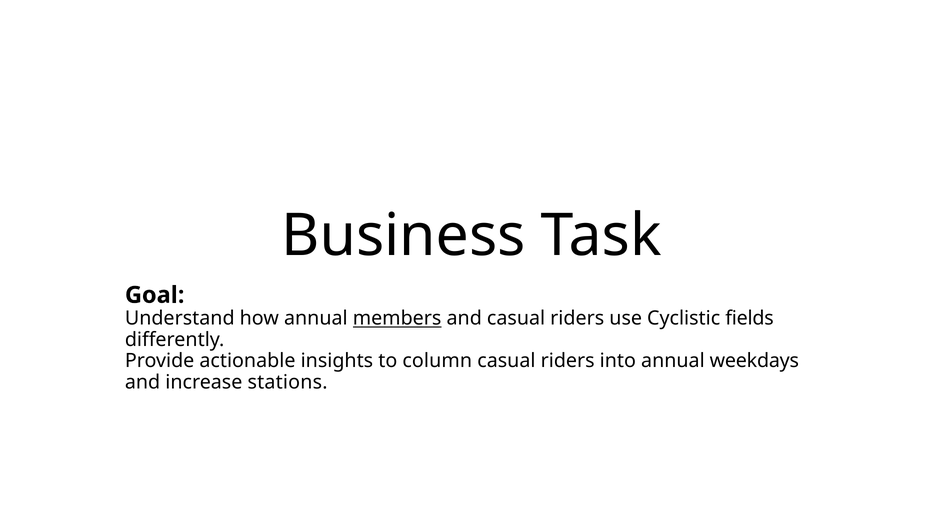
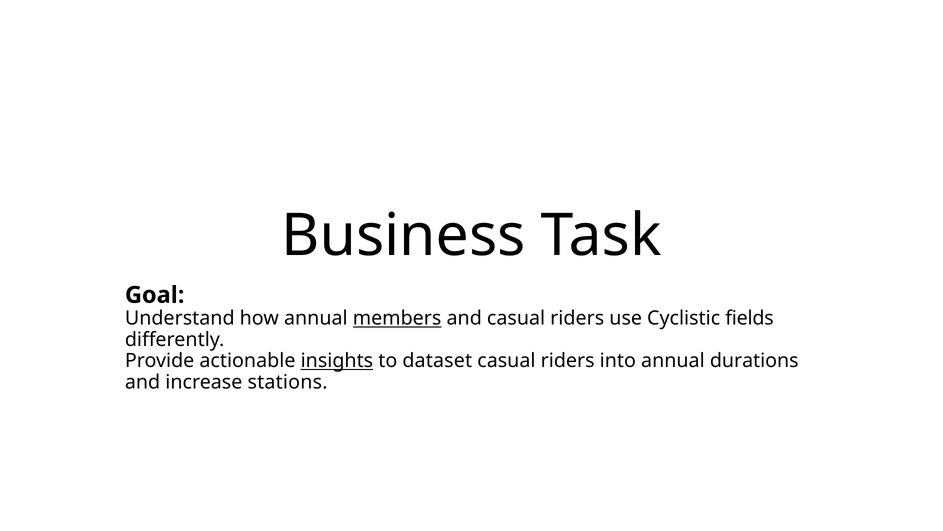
insights underline: none -> present
column: column -> dataset
weekdays: weekdays -> durations
